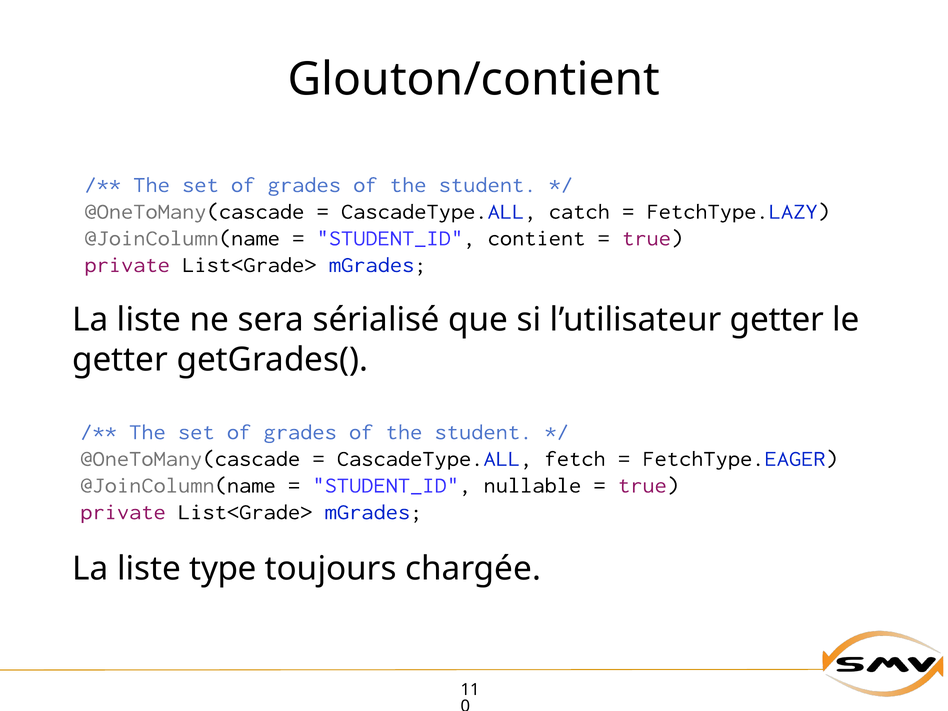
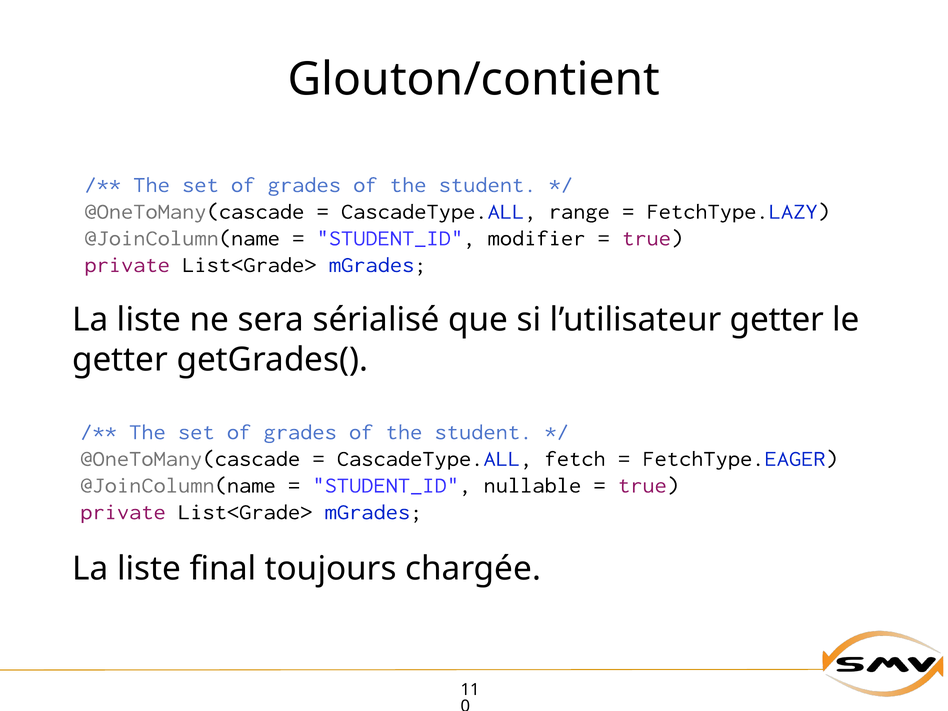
catch: catch -> range
contient: contient -> modifier
type: type -> final
